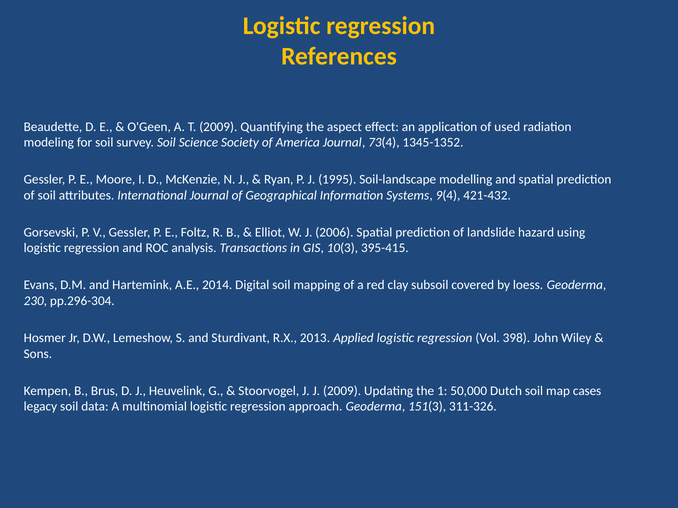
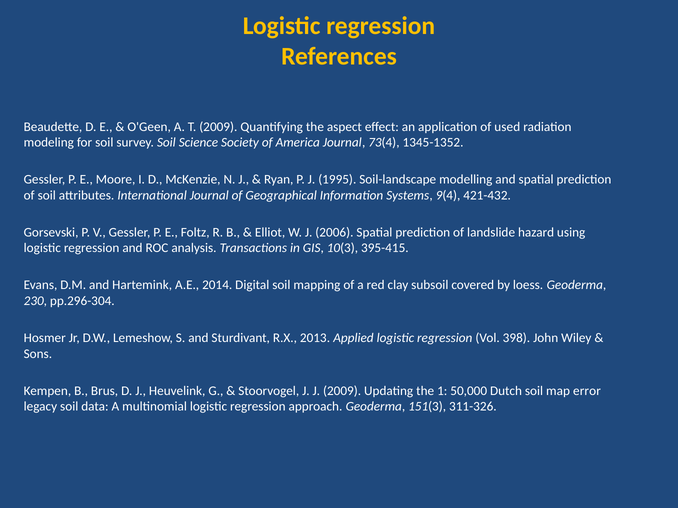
cases: cases -> error
